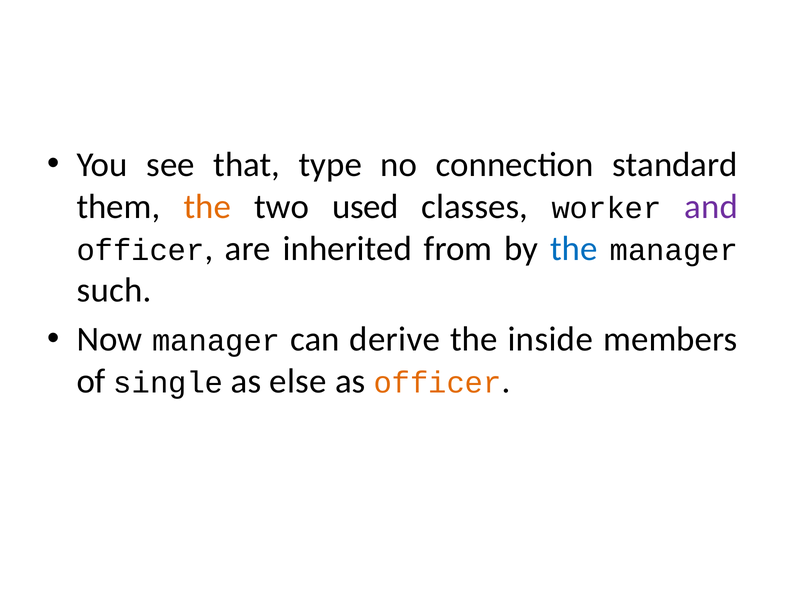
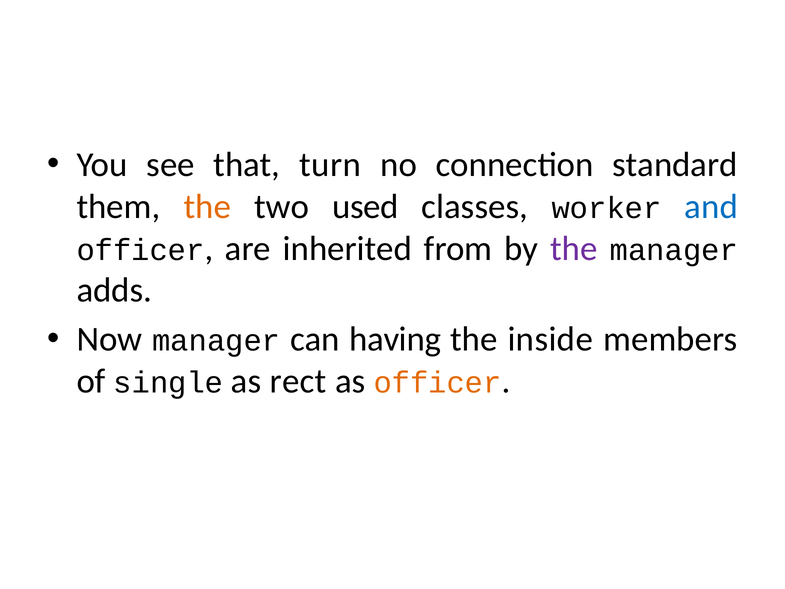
type: type -> turn
and colour: purple -> blue
the at (574, 248) colour: blue -> purple
such: such -> adds
derive: derive -> having
else: else -> rect
